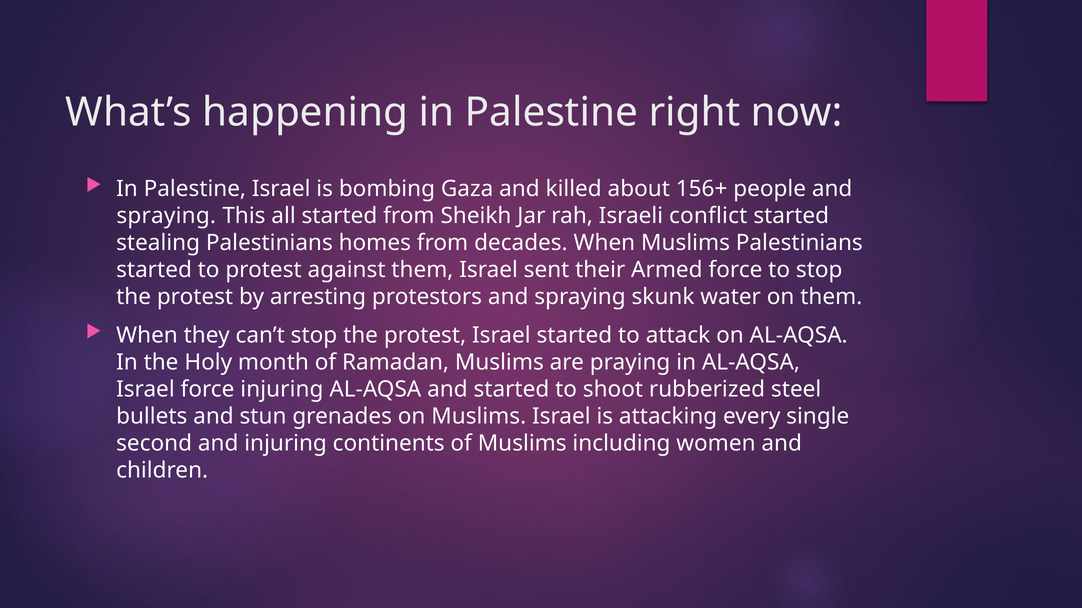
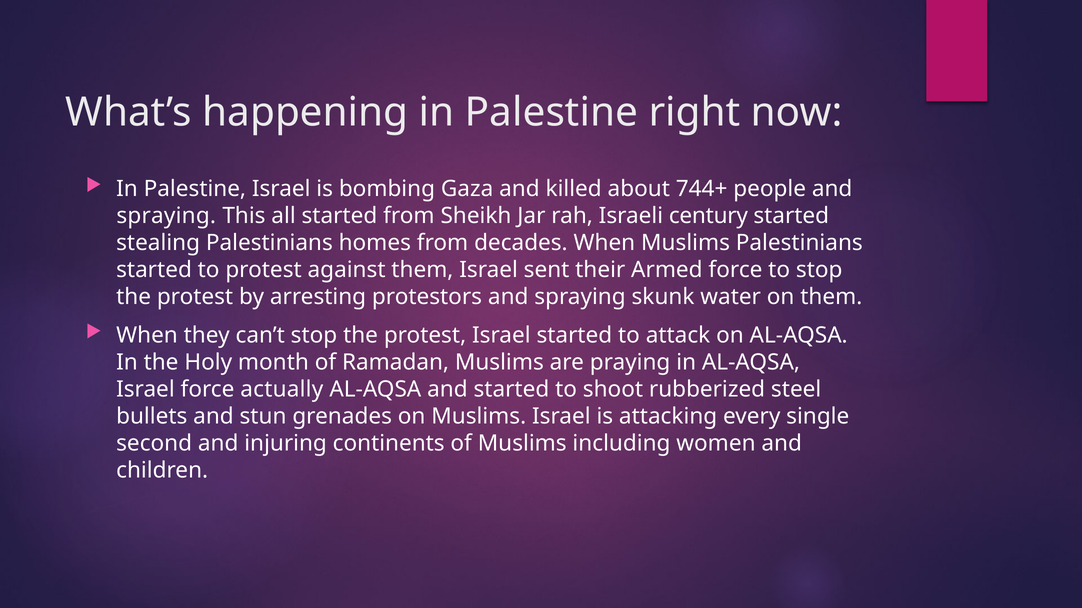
156+: 156+ -> 744+
conflict: conflict -> century
force injuring: injuring -> actually
